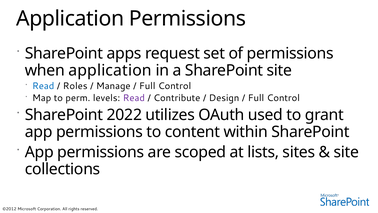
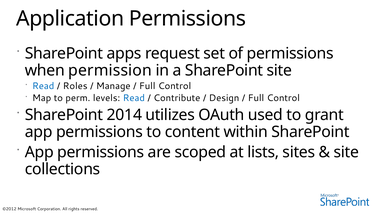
when application: application -> permission
Read at (134, 98) colour: purple -> blue
2022: 2022 -> 2014
